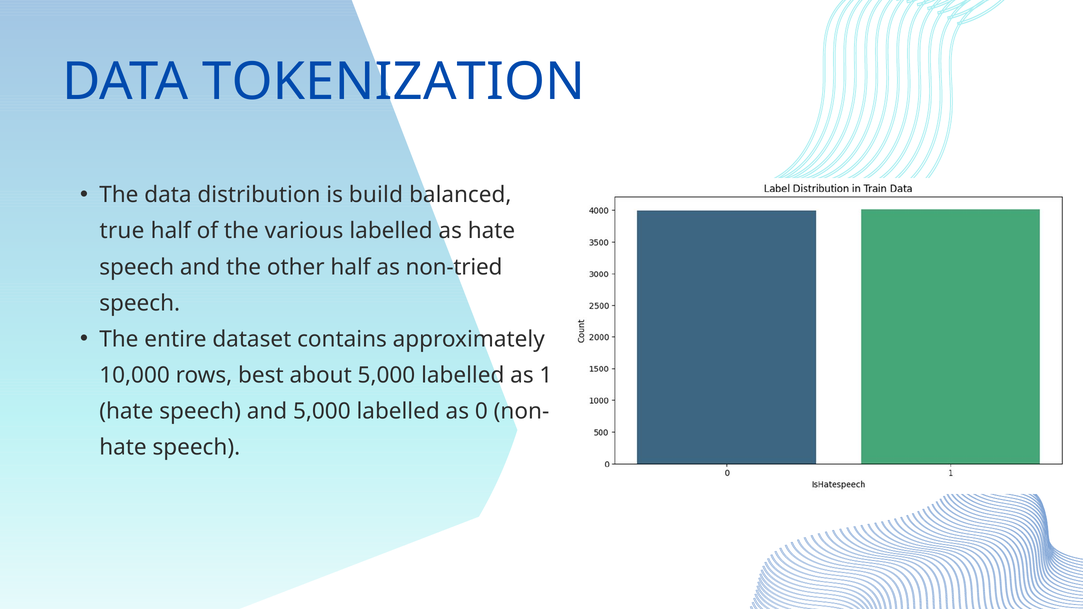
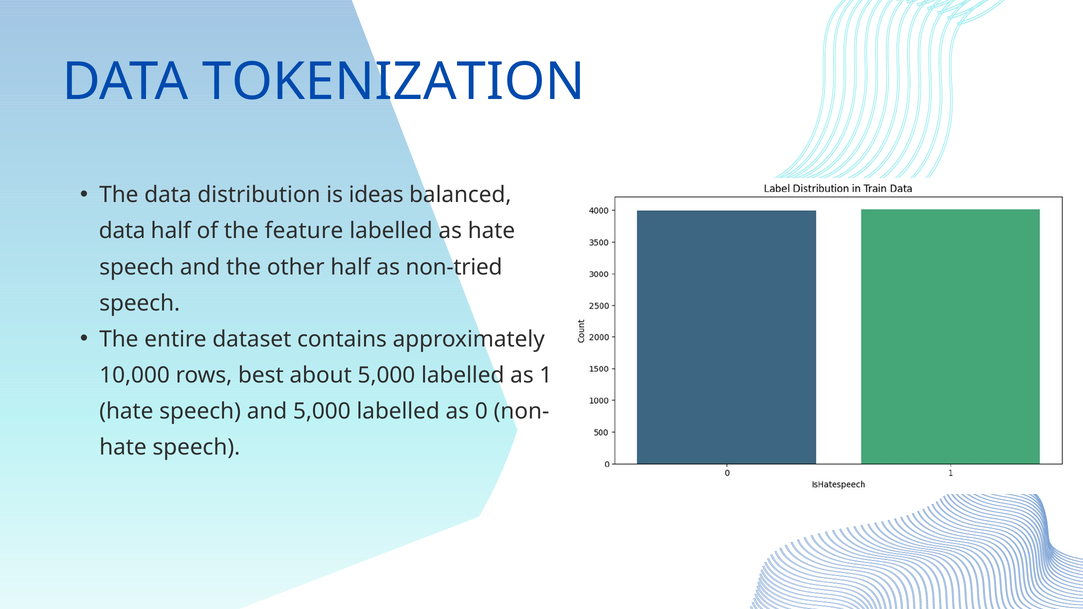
build: build -> ideas
true at (122, 231): true -> data
various: various -> feature
